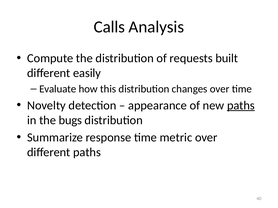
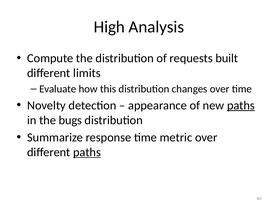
Calls: Calls -> High
easily: easily -> limits
paths at (87, 153) underline: none -> present
